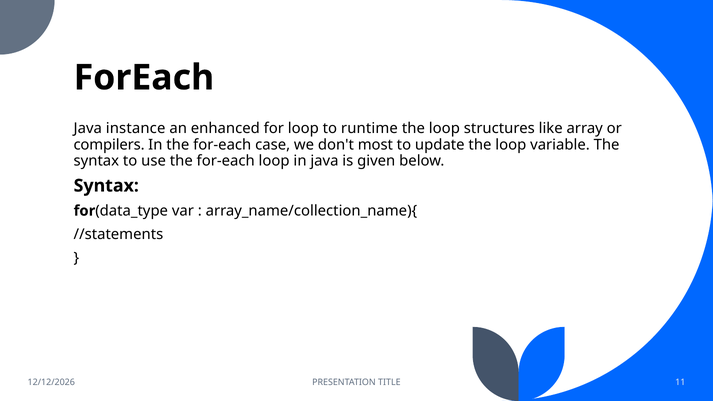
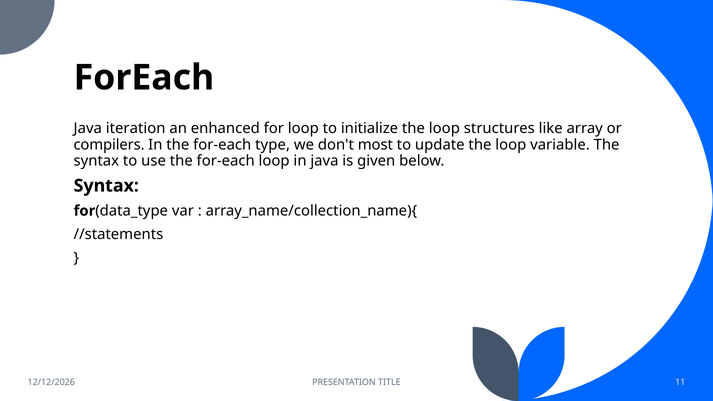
instance: instance -> iteration
runtime: runtime -> initialize
case: case -> type
